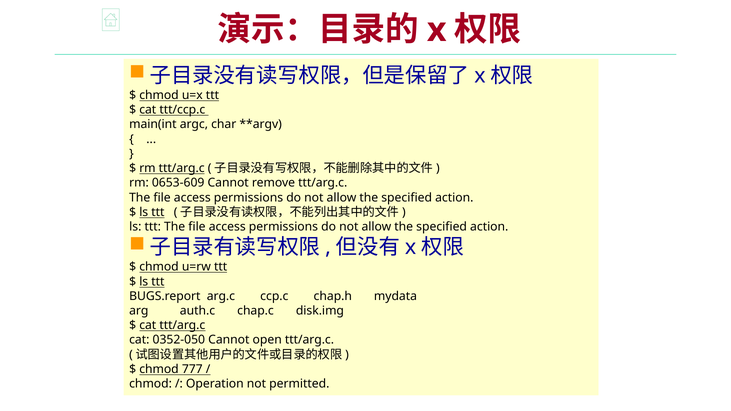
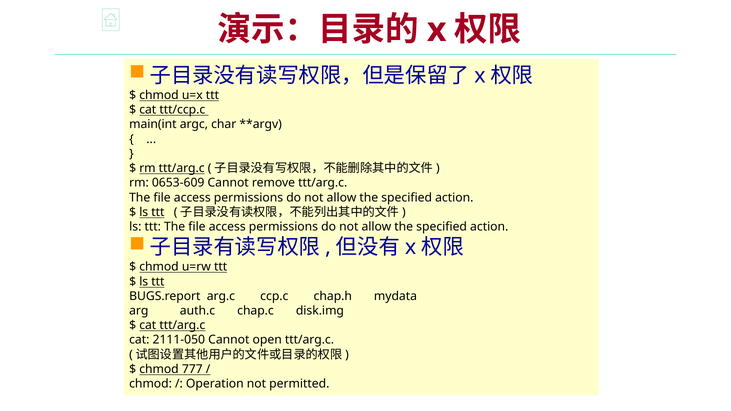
0352-050: 0352-050 -> 2111-050
